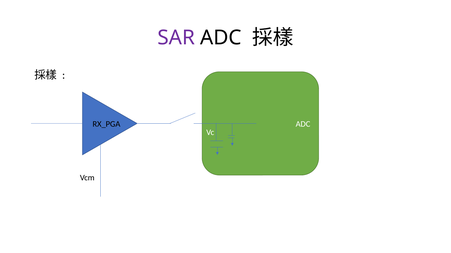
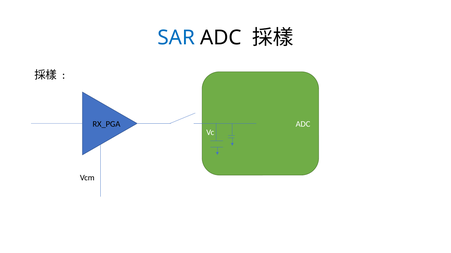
SAR colour: purple -> blue
